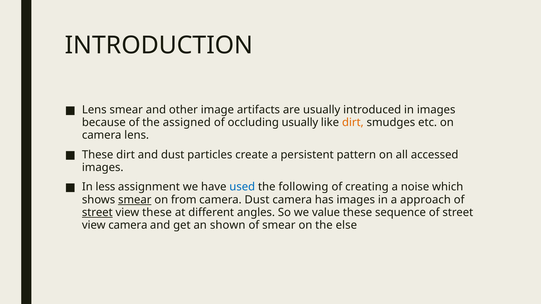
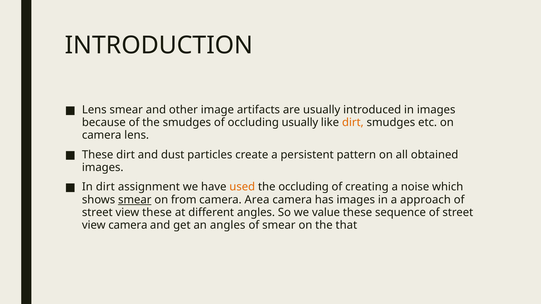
the assigned: assigned -> smudges
accessed: accessed -> obtained
In less: less -> dirt
used colour: blue -> orange
the following: following -> occluding
camera Dust: Dust -> Area
street at (97, 213) underline: present -> none
an shown: shown -> angles
else: else -> that
